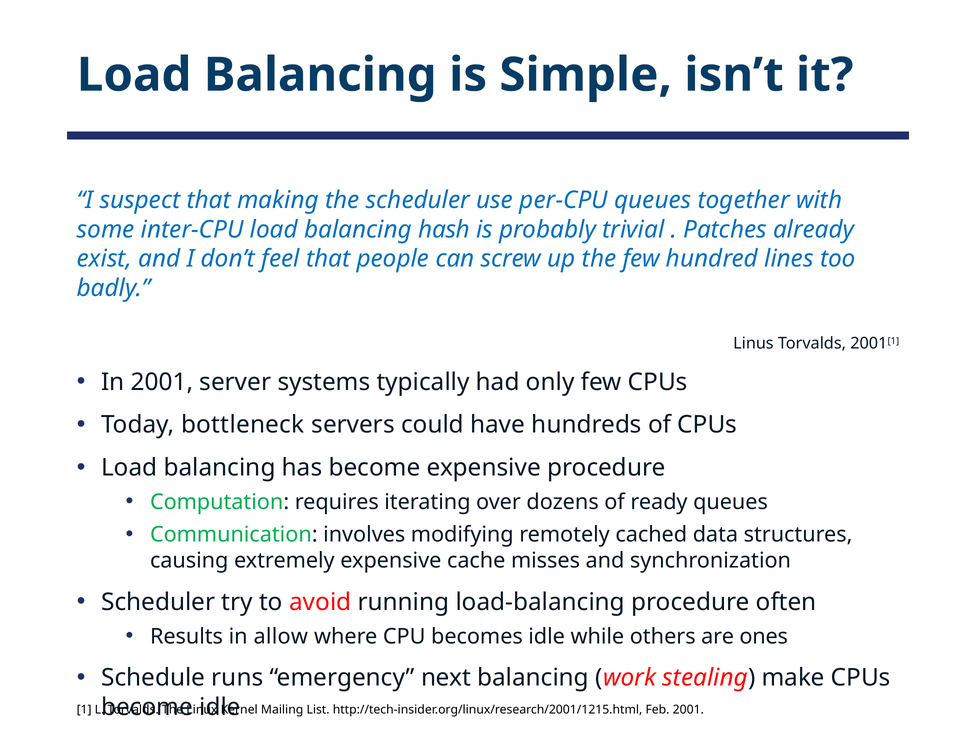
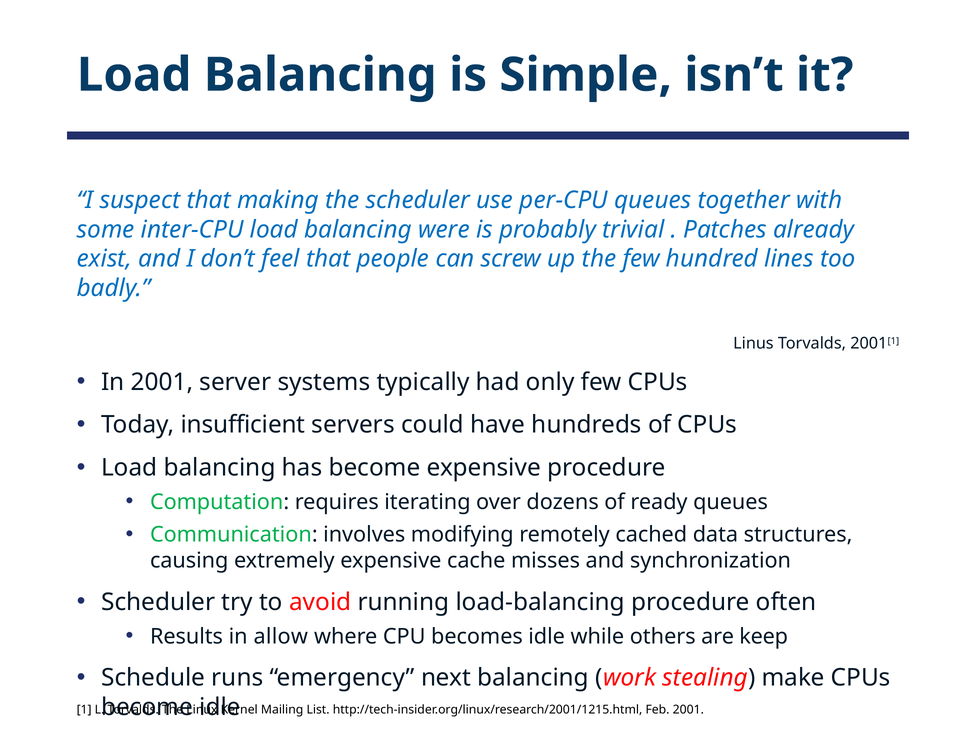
hash: hash -> were
bottleneck: bottleneck -> insufficient
ones: ones -> keep
